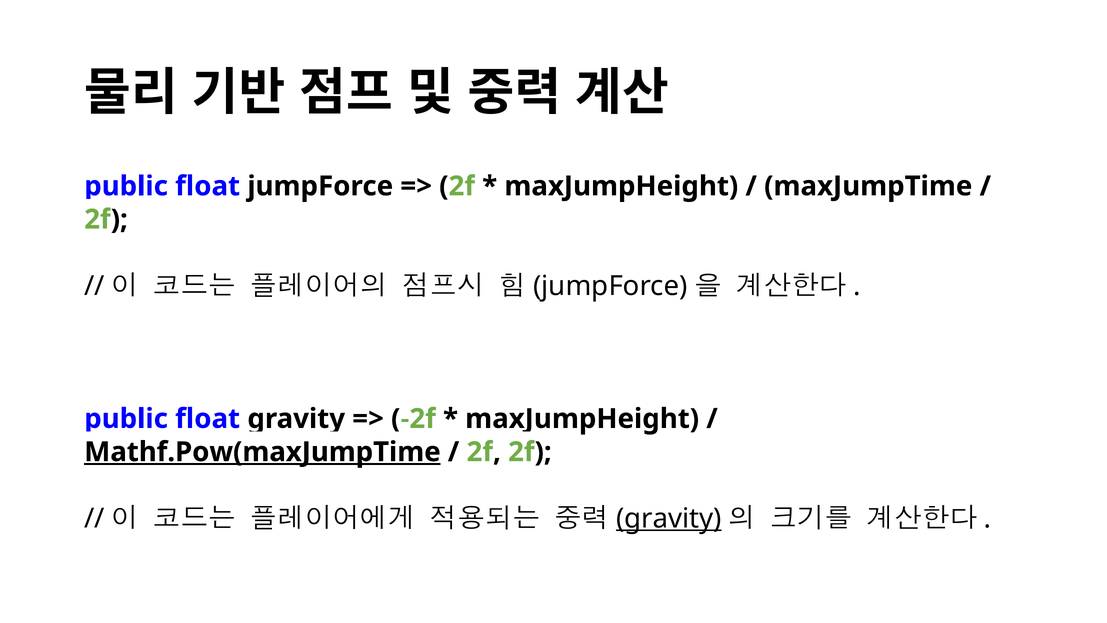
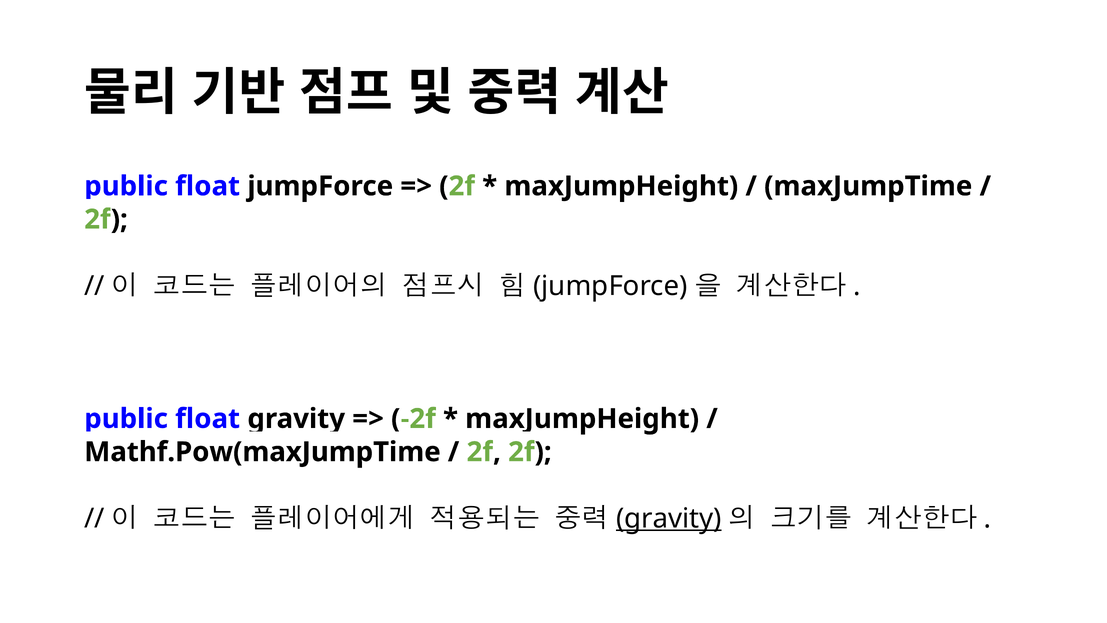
Mathf.Pow(maxJumpTime underline: present -> none
